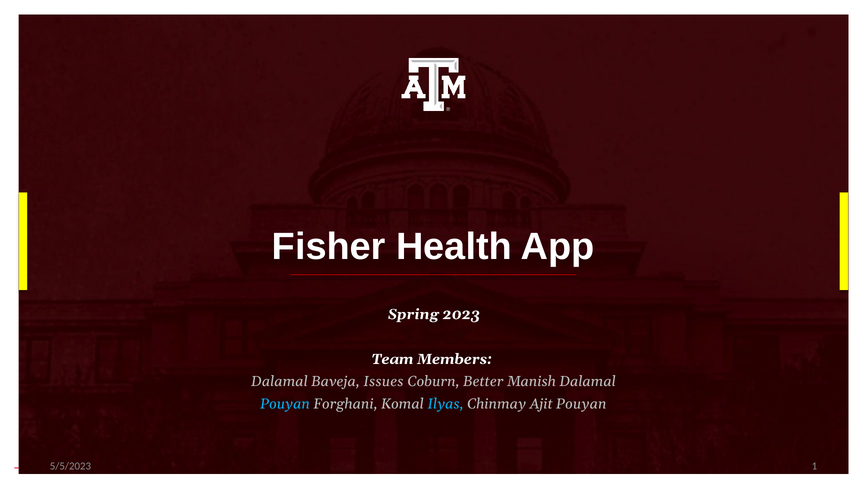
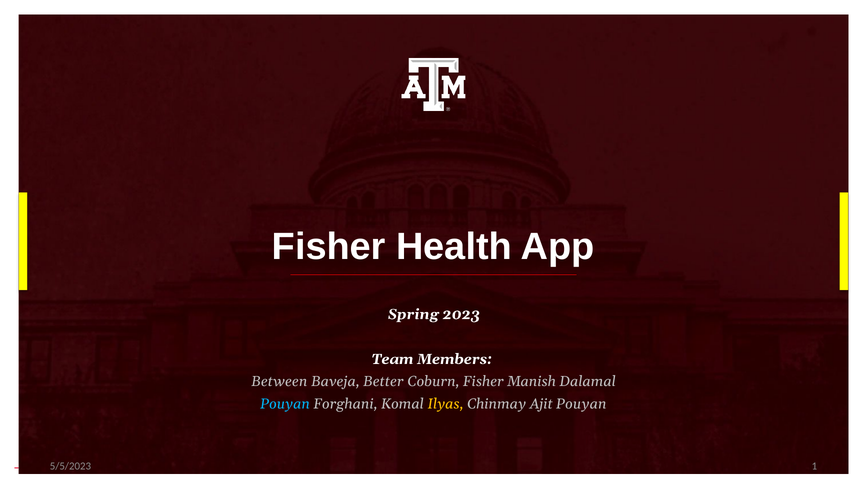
Dalamal at (279, 381): Dalamal -> Between
Issues: Issues -> Better
Coburn Better: Better -> Fisher
Ilyas colour: light blue -> yellow
